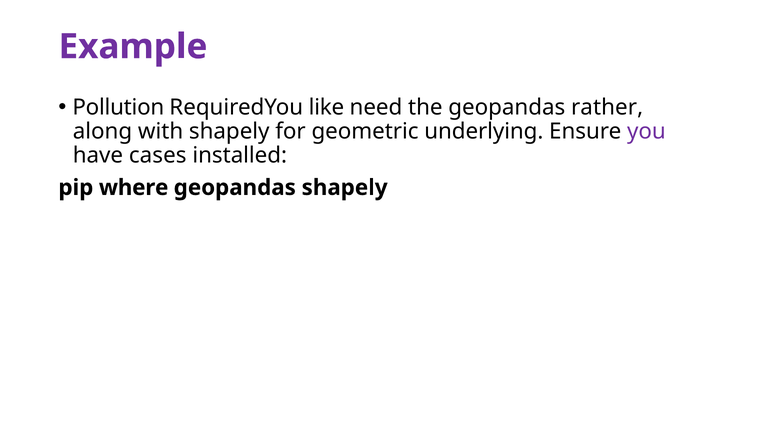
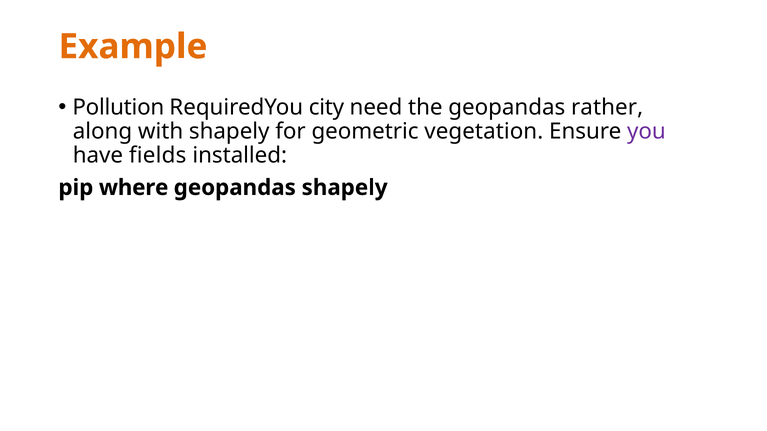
Example colour: purple -> orange
like: like -> city
underlying: underlying -> vegetation
cases: cases -> fields
